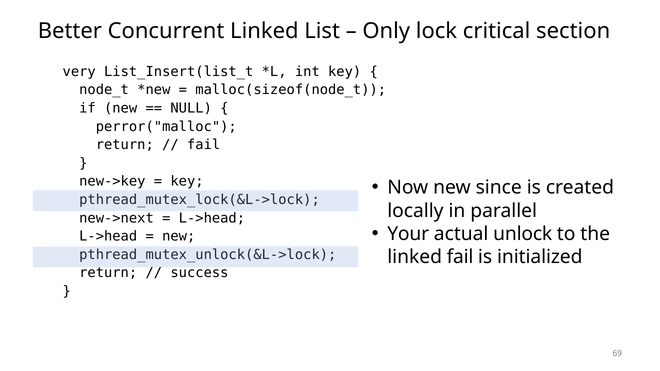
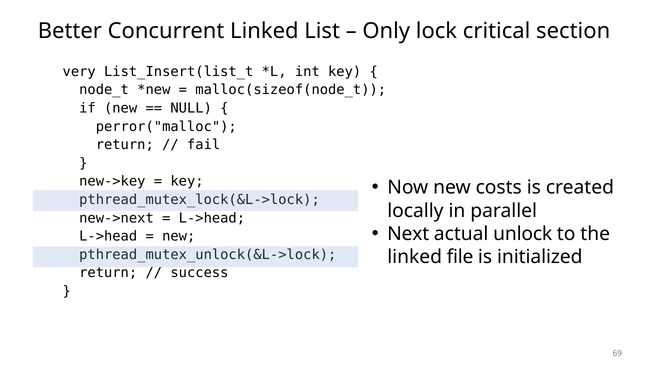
since: since -> costs
Your: Your -> Next
linked fail: fail -> file
